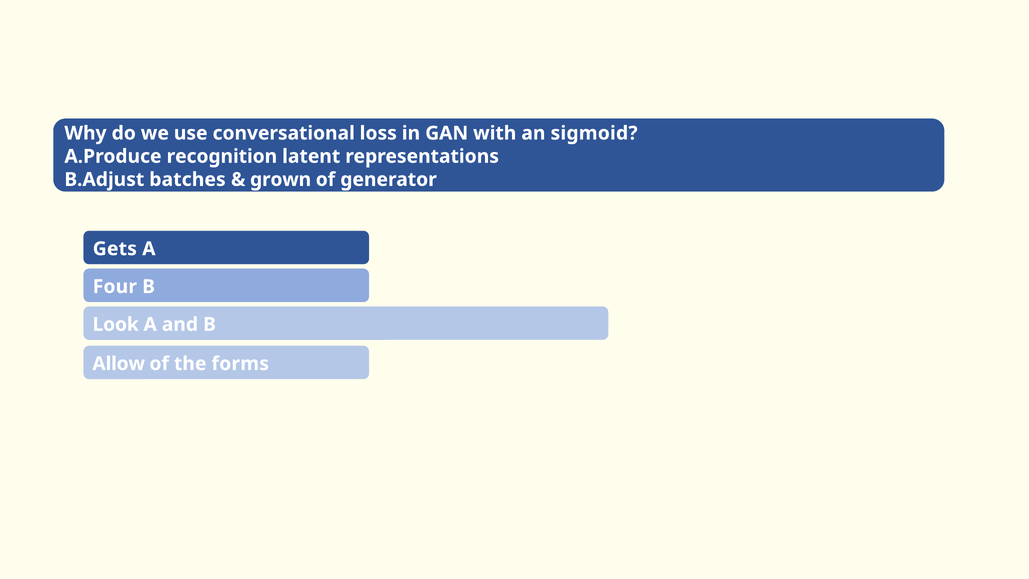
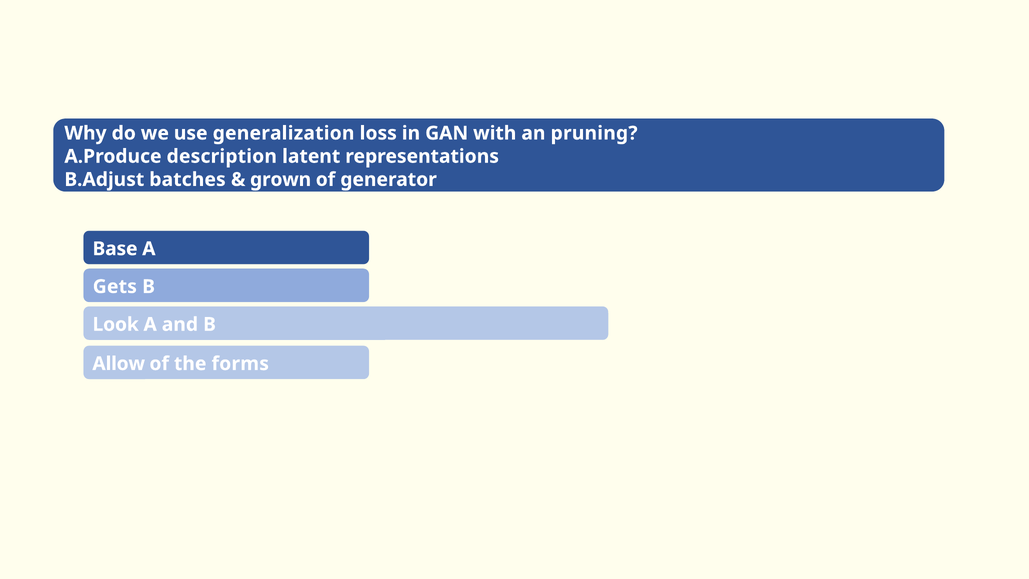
conversational: conversational -> generalization
sigmoid: sigmoid -> pruning
recognition: recognition -> description
Gets: Gets -> Base
Four: Four -> Gets
